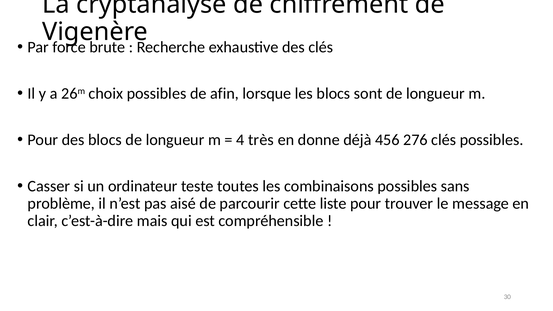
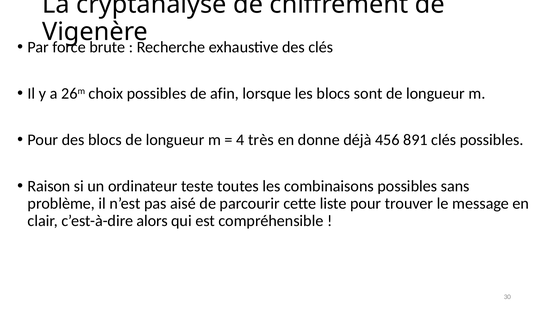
276: 276 -> 891
Casser: Casser -> Raison
mais: mais -> alors
